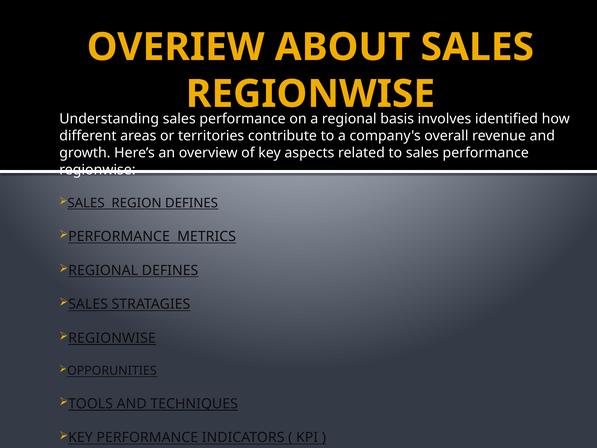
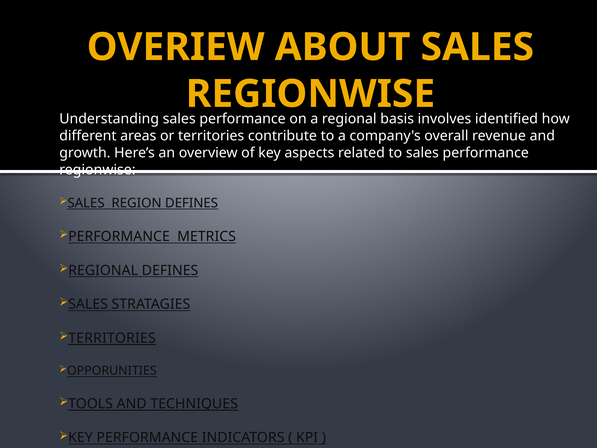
REGIONWISE at (112, 338): REGIONWISE -> TERRITORIES
